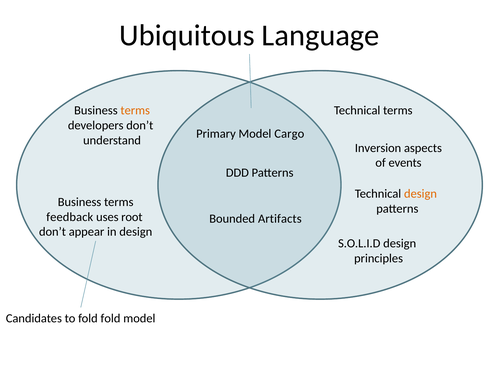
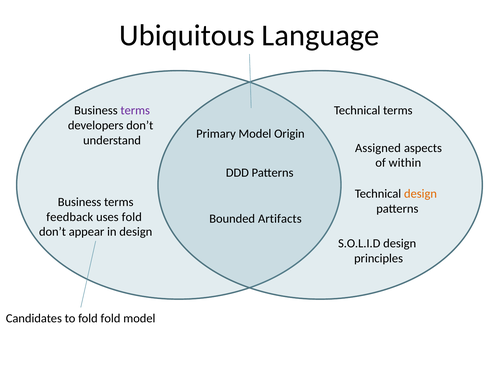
terms at (135, 111) colour: orange -> purple
Cargo: Cargo -> Origin
Inversion: Inversion -> Assigned
events: events -> within
uses root: root -> fold
